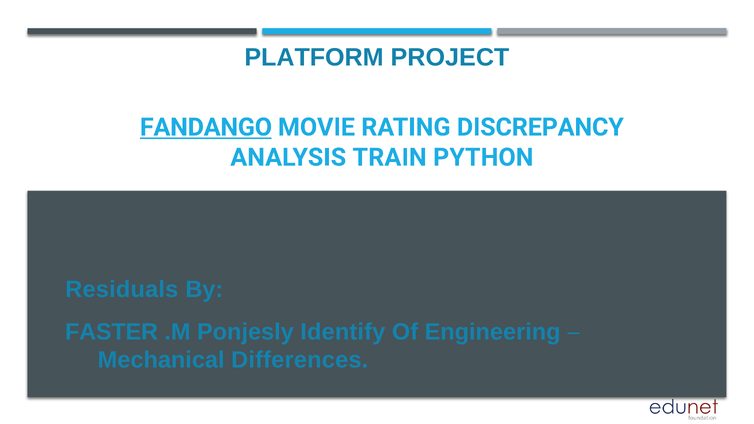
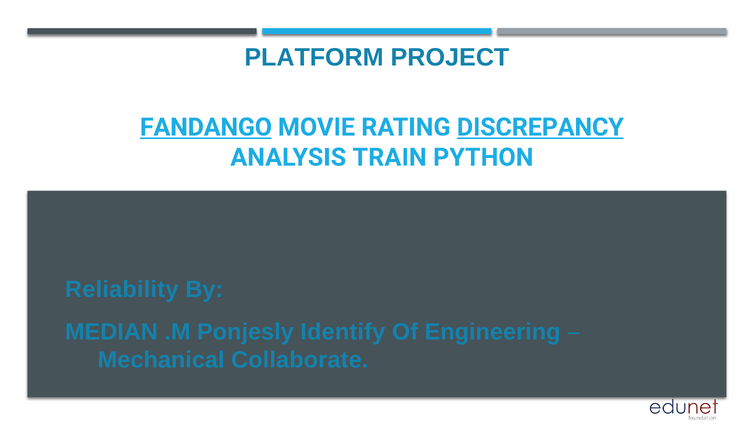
DISCREPANCY underline: none -> present
Residuals: Residuals -> Reliability
FASTER: FASTER -> MEDIAN
Differences: Differences -> Collaborate
